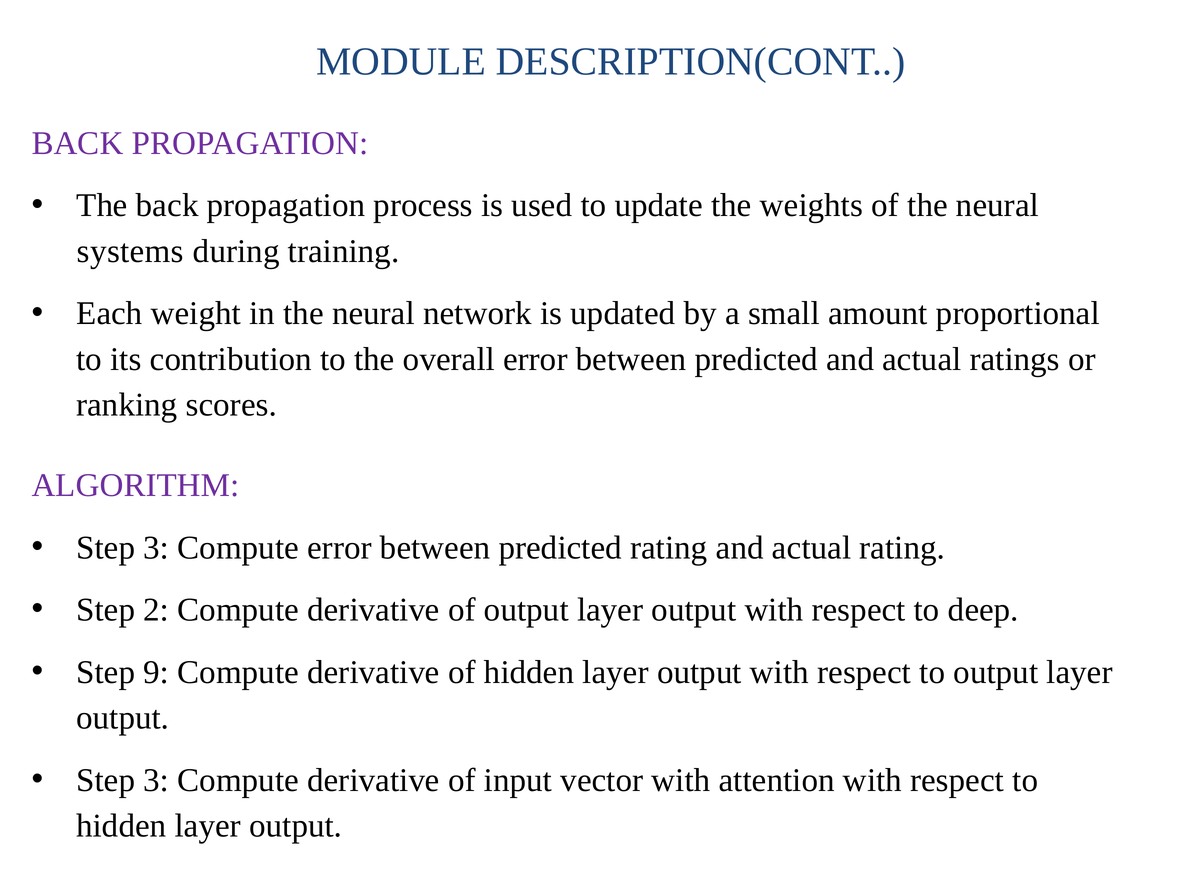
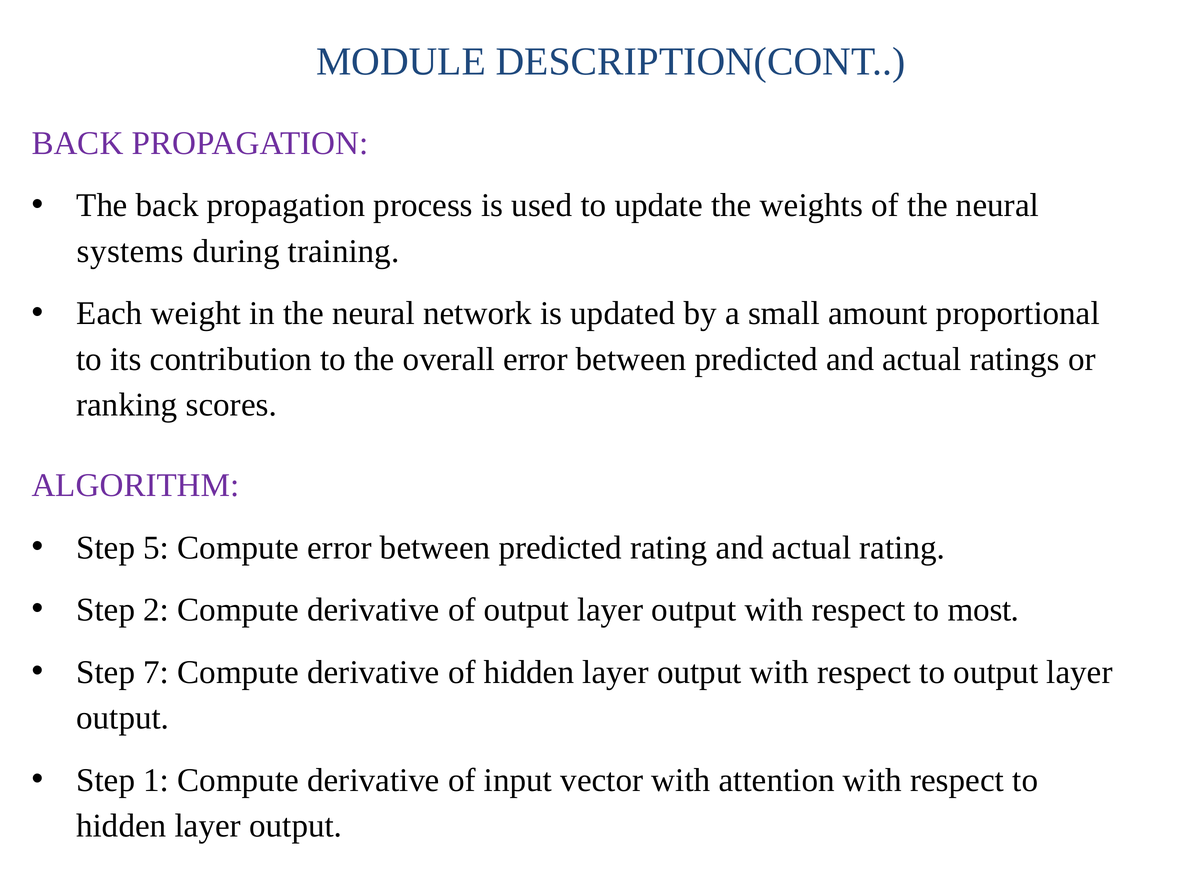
3 at (156, 548): 3 -> 5
deep: deep -> most
9: 9 -> 7
3 at (156, 780): 3 -> 1
